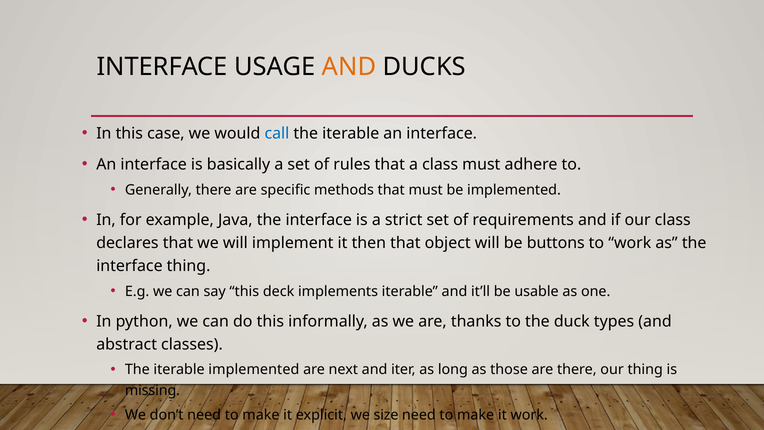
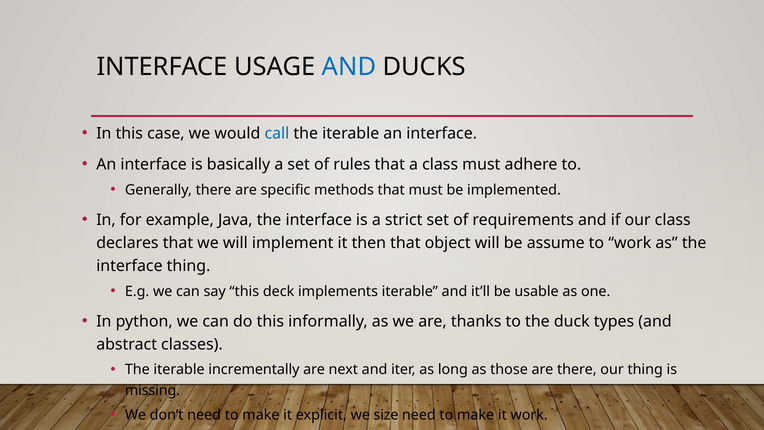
AND at (349, 67) colour: orange -> blue
buttons: buttons -> assume
iterable implemented: implemented -> incrementally
